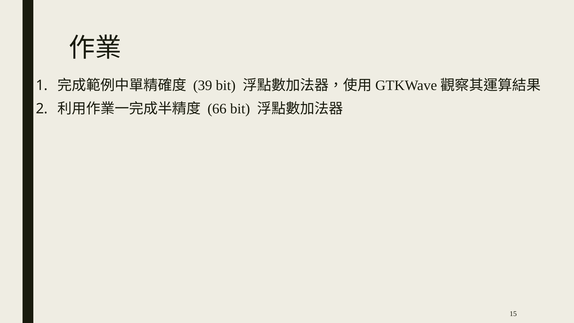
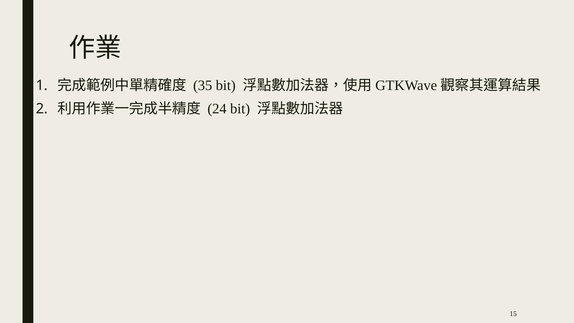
39: 39 -> 35
66: 66 -> 24
